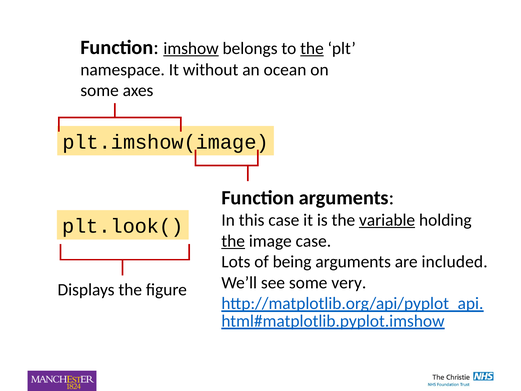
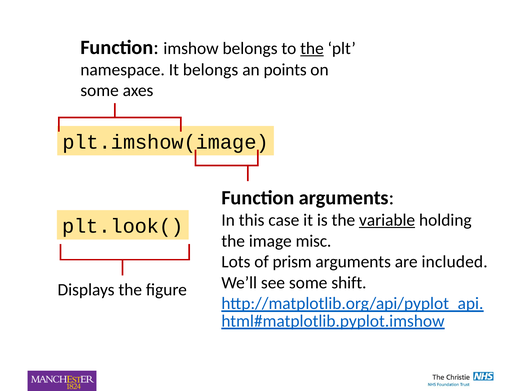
imshow underline: present -> none
It without: without -> belongs
ocean: ocean -> points
the at (233, 241) underline: present -> none
image case: case -> misc
being: being -> prism
very: very -> shift
